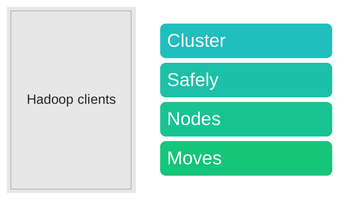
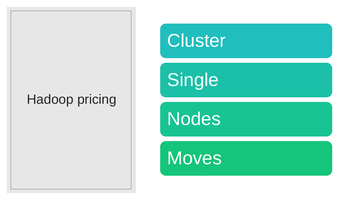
Safely: Safely -> Single
clients: clients -> pricing
